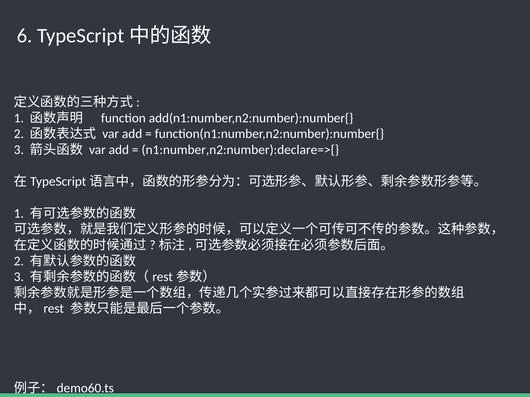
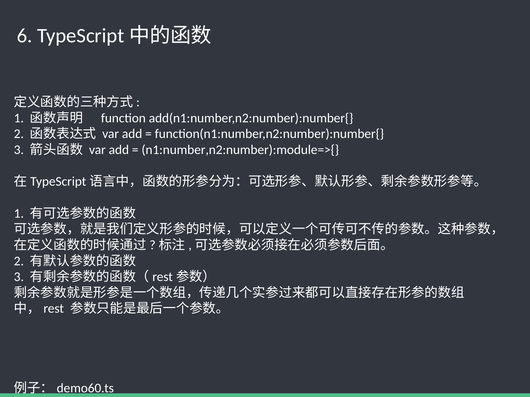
n1:number,n2:number):declare=>{: n1:number,n2:number):declare=>{ -> n1:number,n2:number):module=>{
